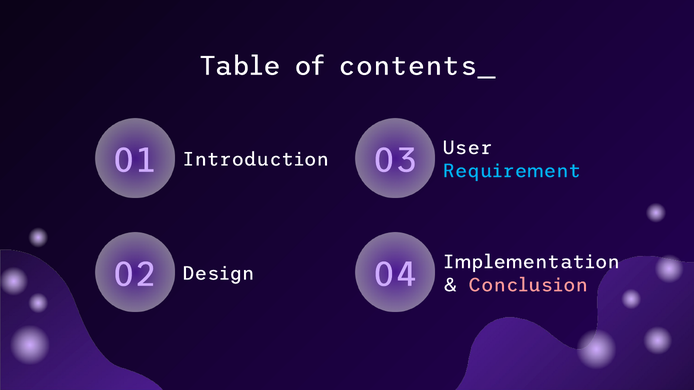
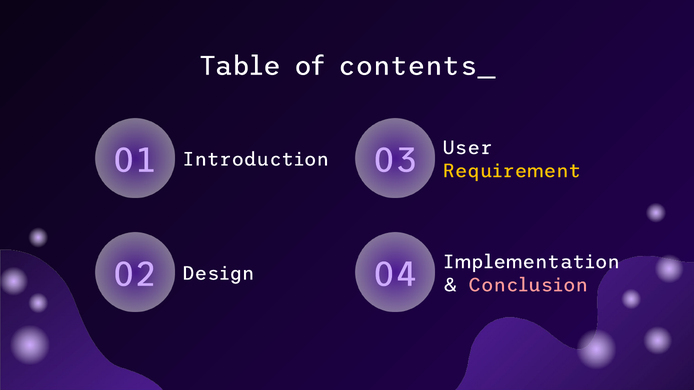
Requirement colour: light blue -> yellow
